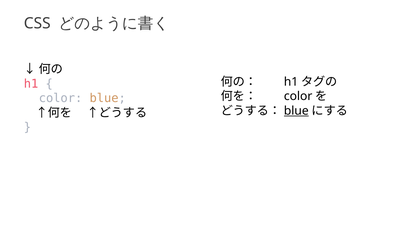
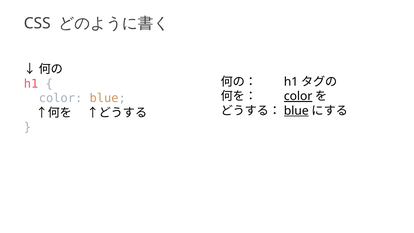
color at (298, 96) underline: none -> present
